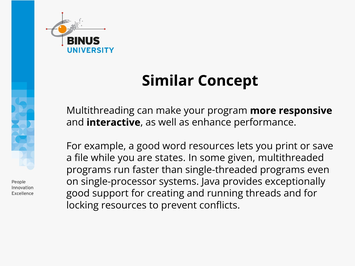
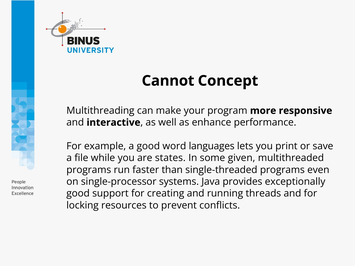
Similar: Similar -> Cannot
word resources: resources -> languages
